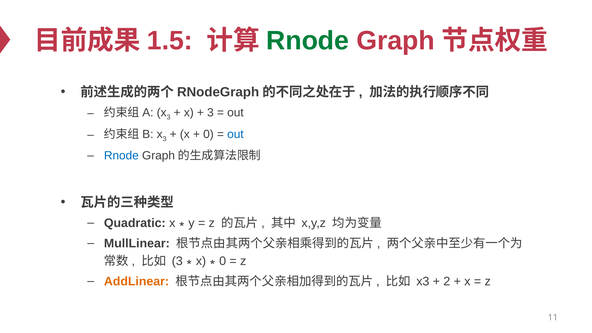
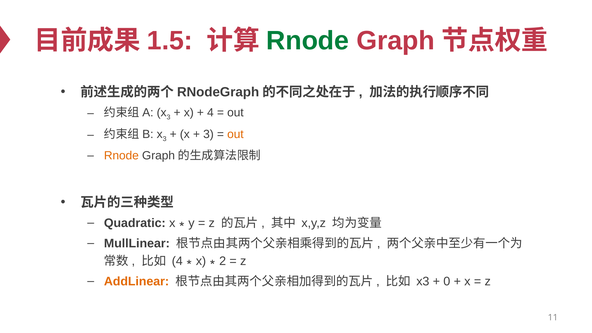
3 at (210, 113): 3 -> 4
0 at (208, 134): 0 -> 3
out at (235, 134) colour: blue -> orange
Rnode at (121, 156) colour: blue -> orange
3 at (177, 261): 3 -> 4
x 0: 0 -> 2
2: 2 -> 0
